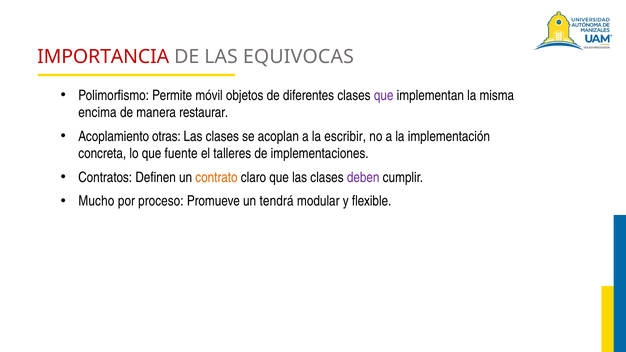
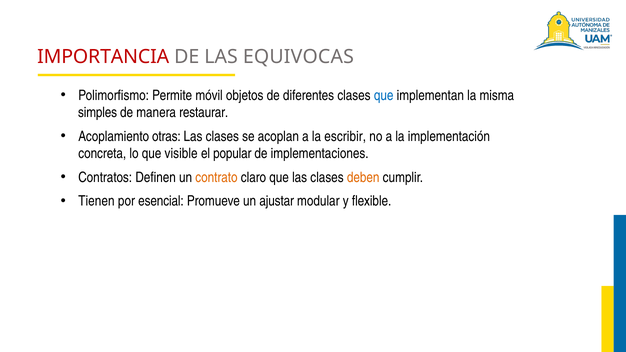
que at (384, 96) colour: purple -> blue
encima: encima -> simples
fuente: fuente -> visible
talleres: talleres -> popular
deben colour: purple -> orange
Mucho: Mucho -> Tienen
proceso: proceso -> esencial
tendrá: tendrá -> ajustar
